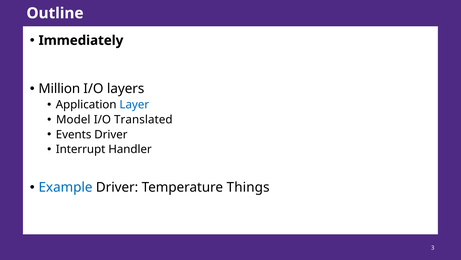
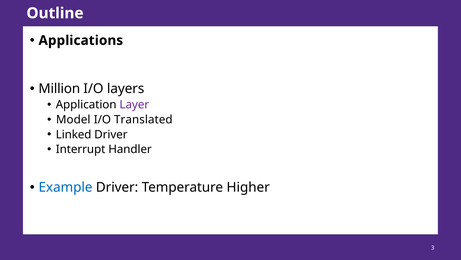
Immediately: Immediately -> Applications
Layer colour: blue -> purple
Events: Events -> Linked
Things: Things -> Higher
